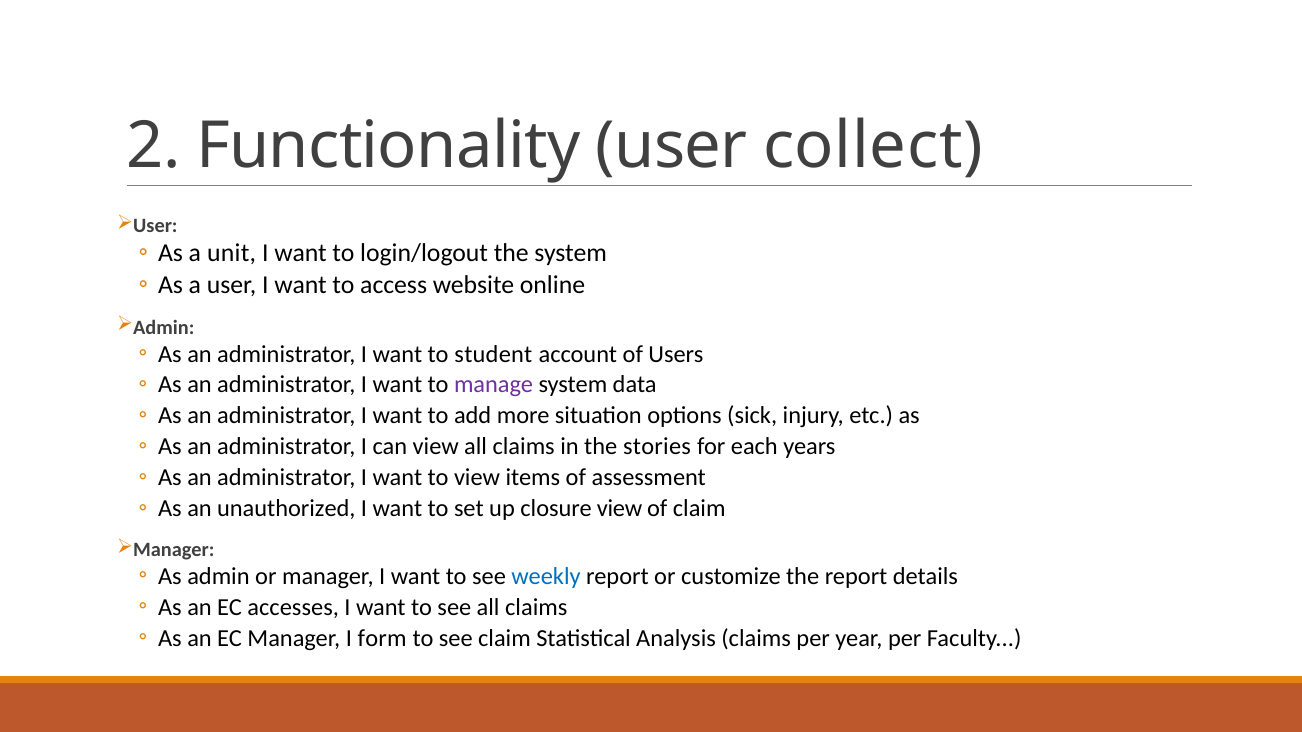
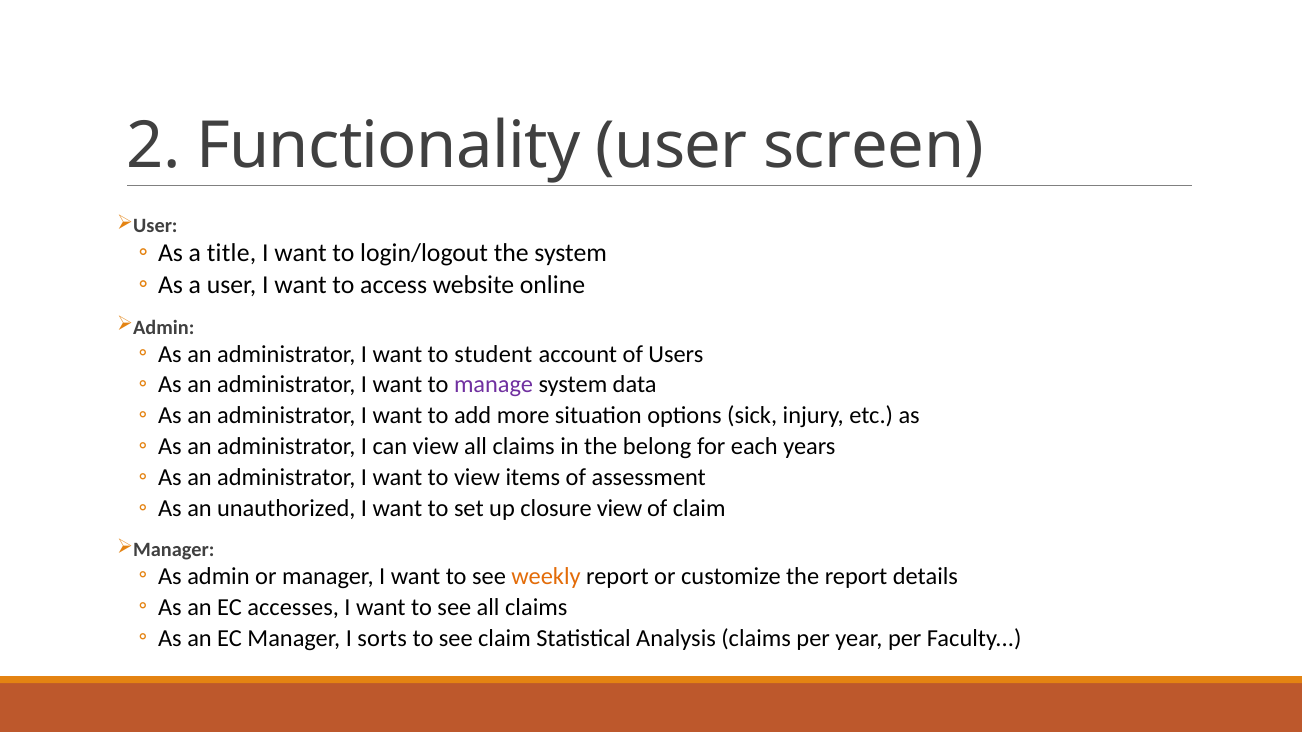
collect: collect -> screen
unit: unit -> title
stories: stories -> belong
weekly colour: blue -> orange
form: form -> sorts
